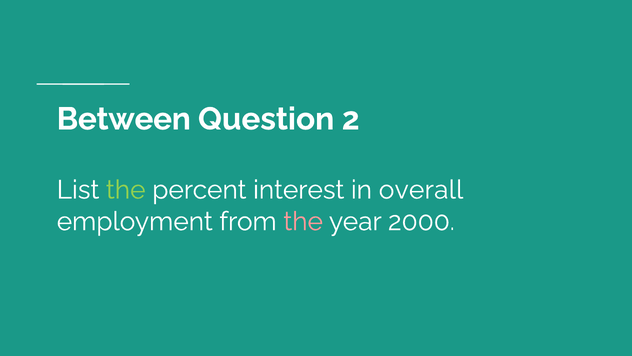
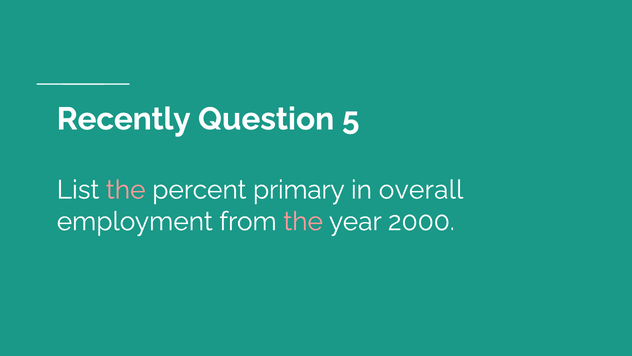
Between: Between -> Recently
2: 2 -> 5
the at (126, 190) colour: light green -> pink
interest: interest -> primary
